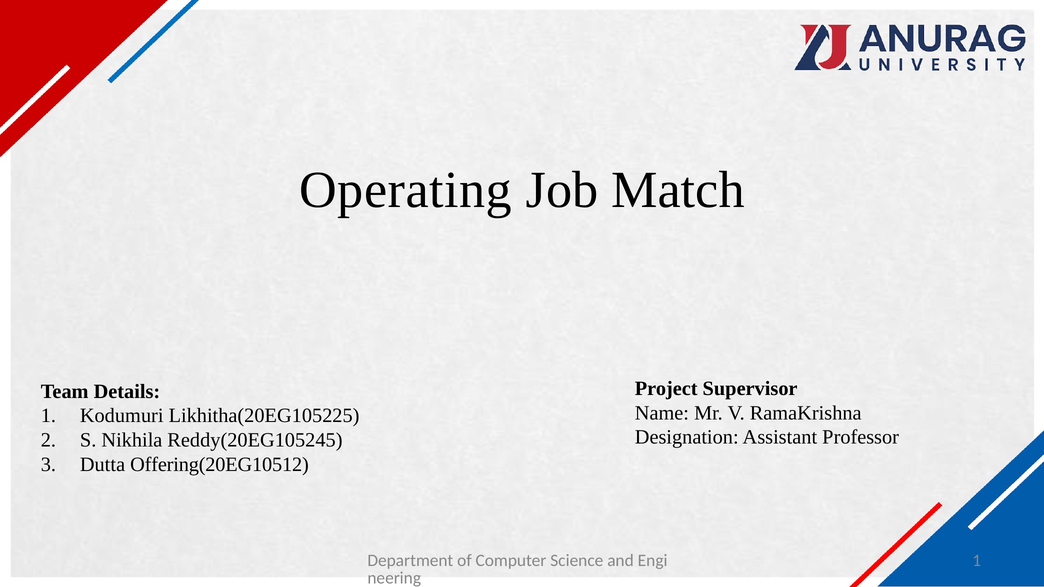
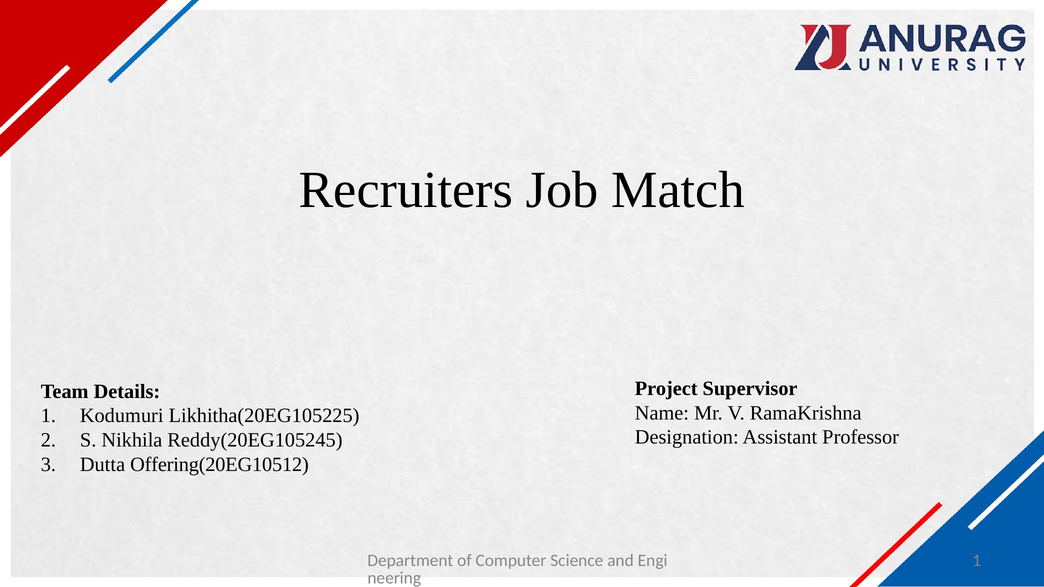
Operating: Operating -> Recruiters
